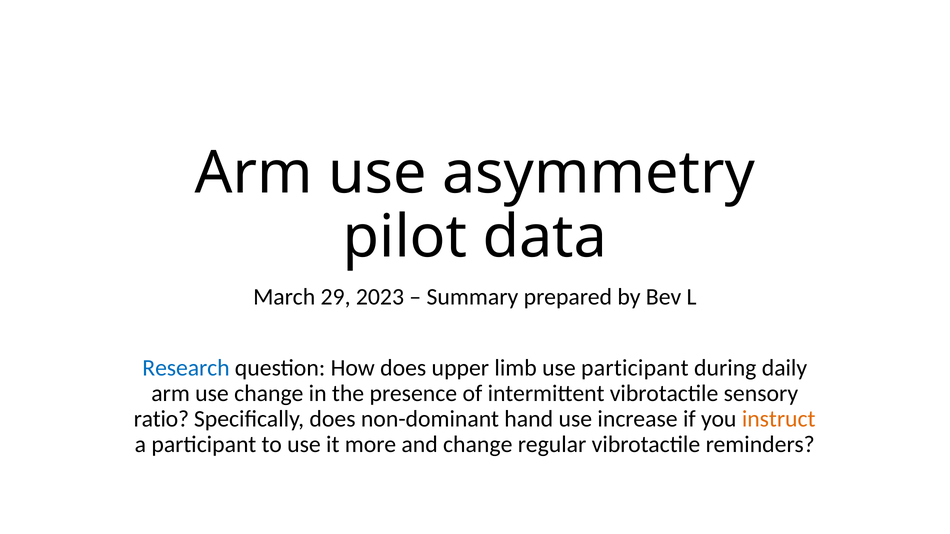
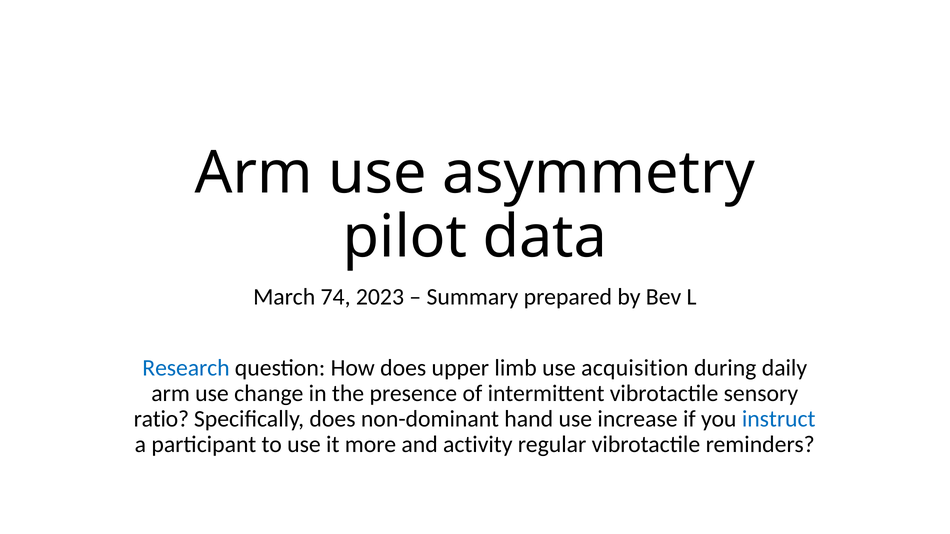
29: 29 -> 74
use participant: participant -> acquisition
instruct colour: orange -> blue
and change: change -> activity
